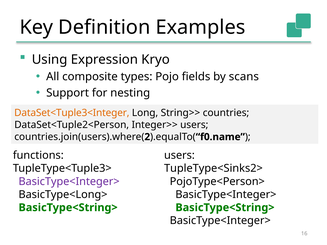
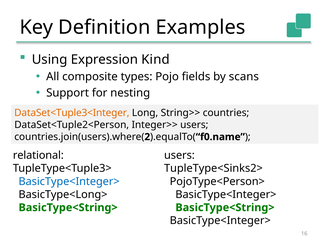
Kryo: Kryo -> Kind
functions: functions -> relational
BasicType<Integer> at (69, 182) colour: purple -> blue
